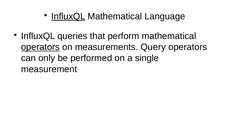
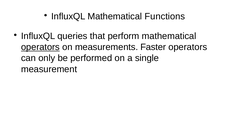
InfluxQL at (68, 16) underline: present -> none
Language: Language -> Functions
Query: Query -> Faster
